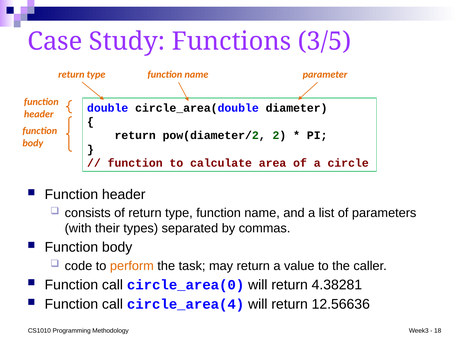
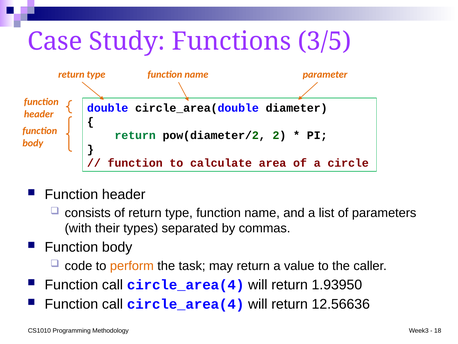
return at (135, 135) colour: black -> green
circle_area(0 at (186, 284): circle_area(0 -> circle_area(4
4.38281: 4.38281 -> 1.93950
